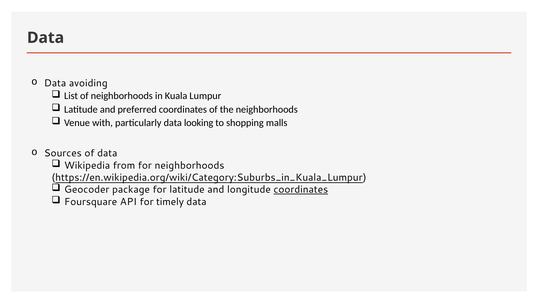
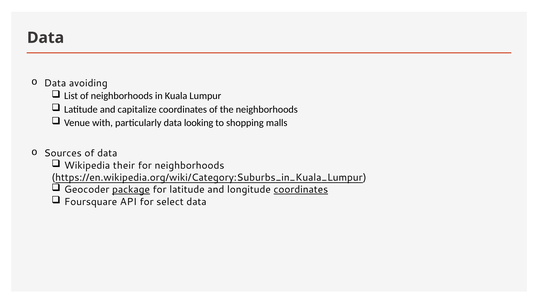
preferred: preferred -> capitalize
from: from -> their
package underline: none -> present
timely: timely -> select
